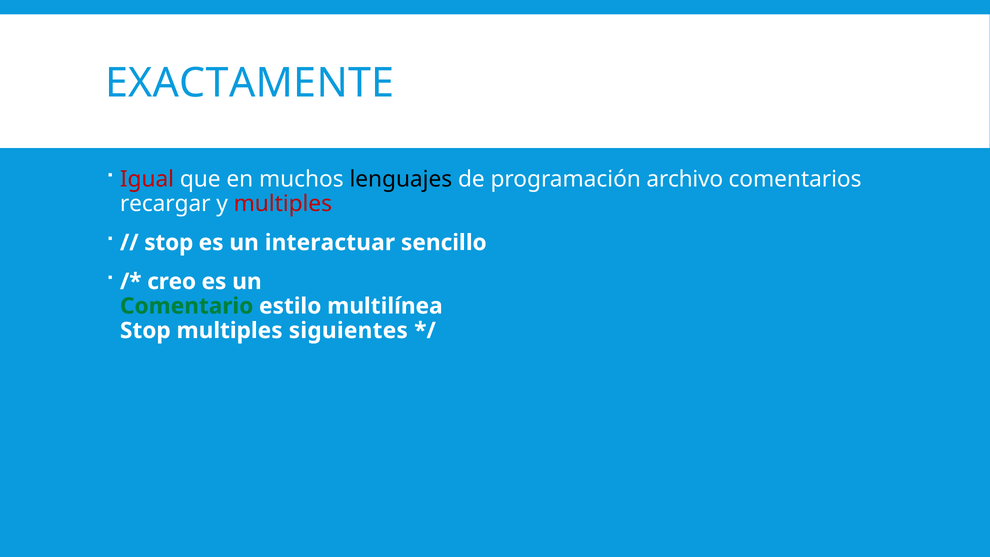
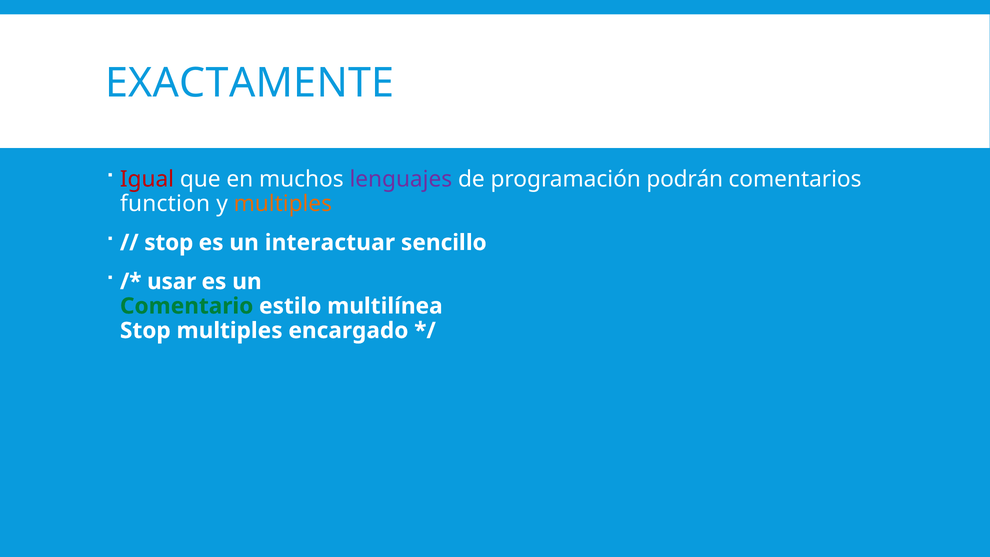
lenguajes colour: black -> purple
archivo: archivo -> podrán
recargar: recargar -> function
multiples at (283, 204) colour: red -> orange
creo: creo -> usar
siguientes: siguientes -> encargado
